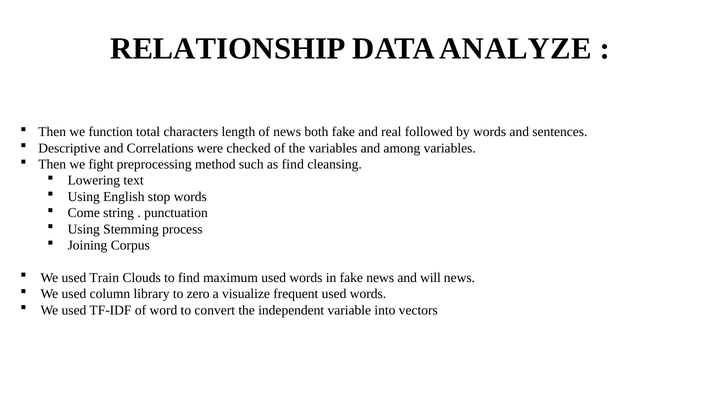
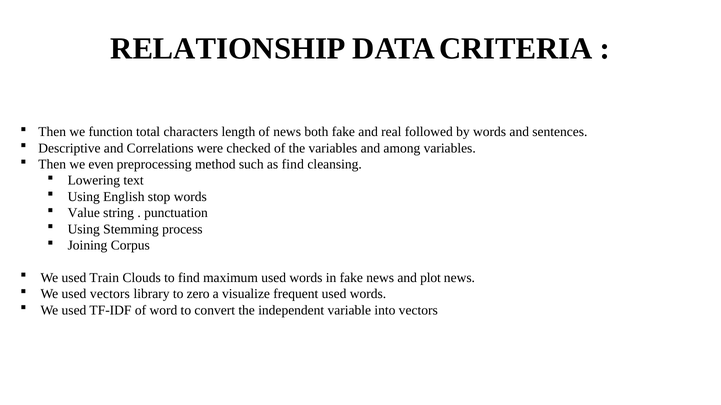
ANALYZE: ANALYZE -> CRITERIA
fight: fight -> even
Come: Come -> Value
will: will -> plot
used column: column -> vectors
